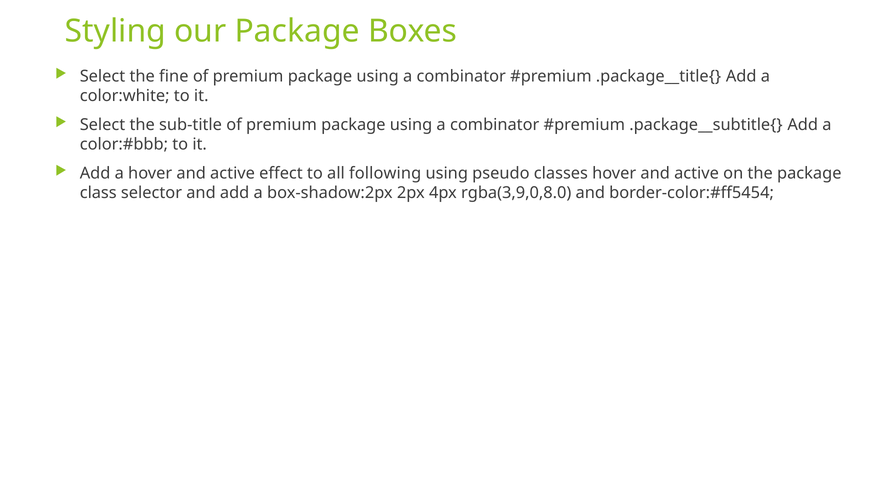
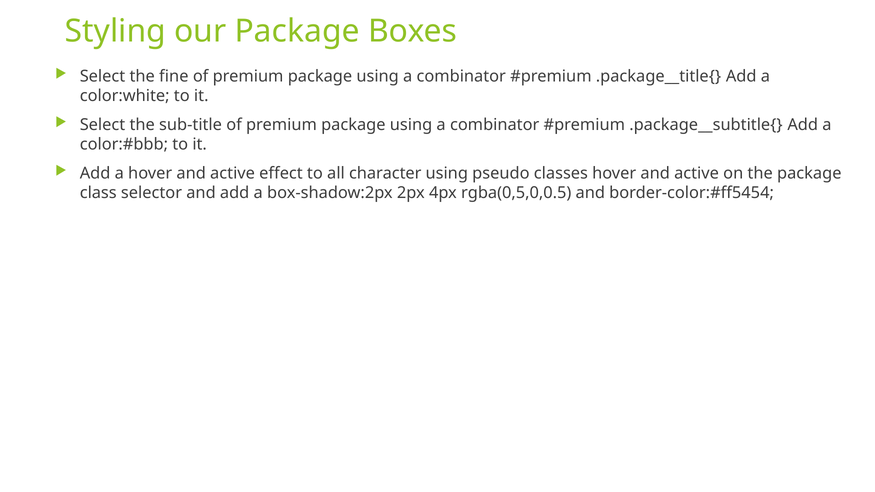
following: following -> character
rgba(3,9,0,8.0: rgba(3,9,0,8.0 -> rgba(0,5,0,0.5
